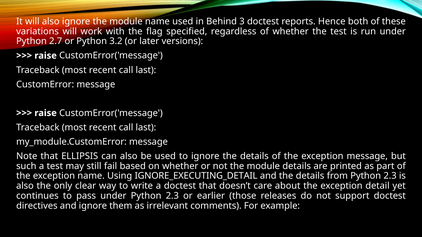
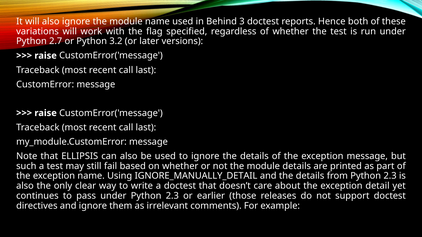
IGNORE_EXECUTING_DETAIL: IGNORE_EXECUTING_DETAIL -> IGNORE_MANUALLY_DETAIL
